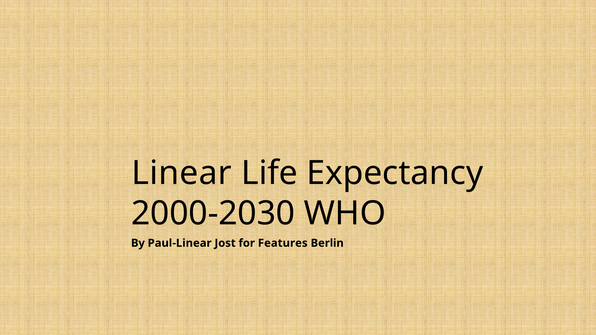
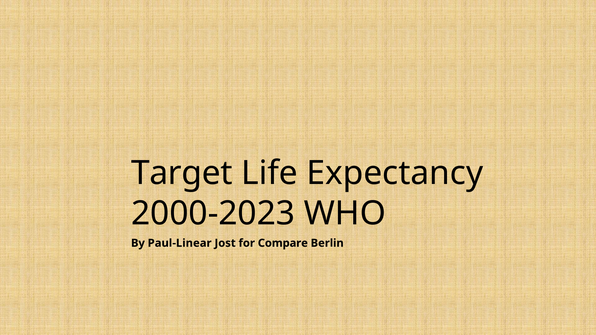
Linear: Linear -> Target
2000-2030: 2000-2030 -> 2000-2023
Features: Features -> Compare
